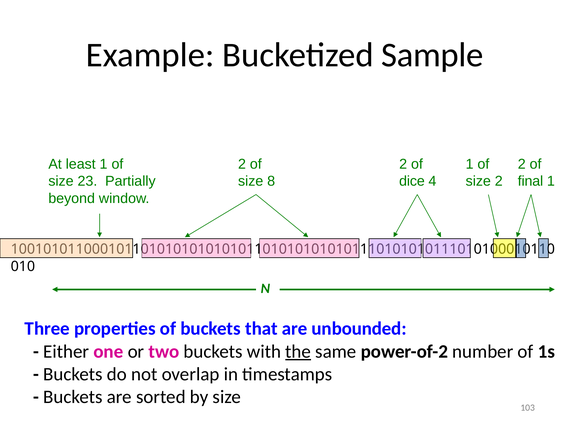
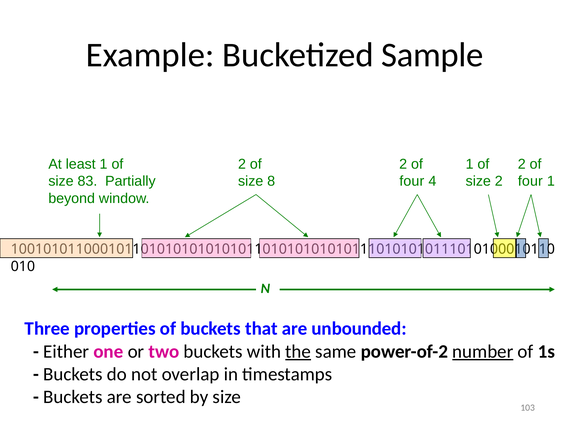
23: 23 -> 83
dice at (412, 181): dice -> four
final at (530, 181): final -> four
number underline: none -> present
